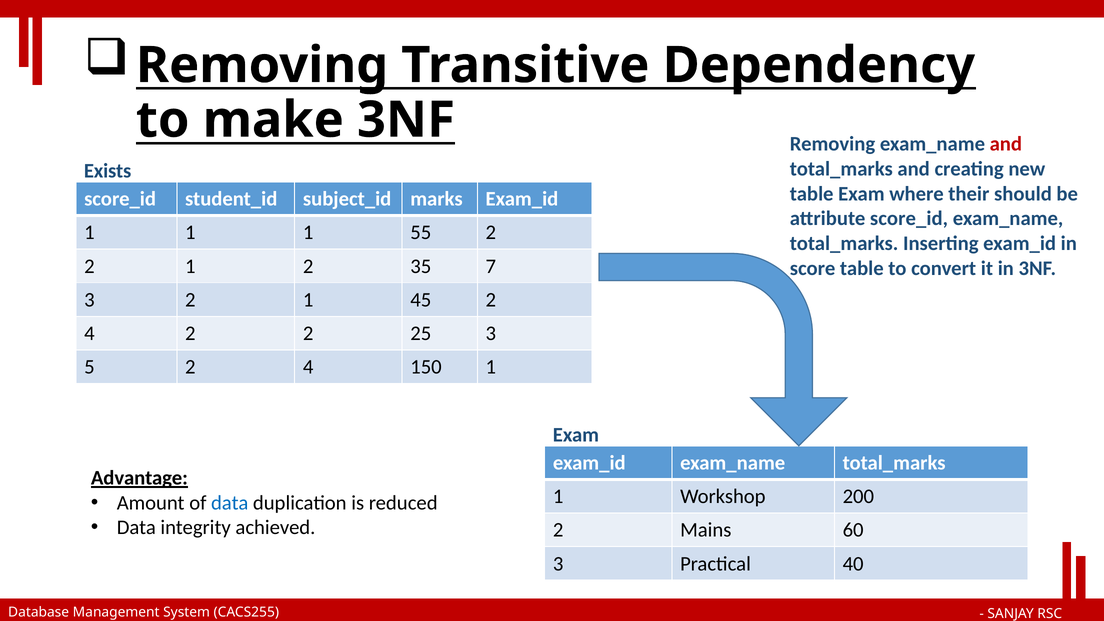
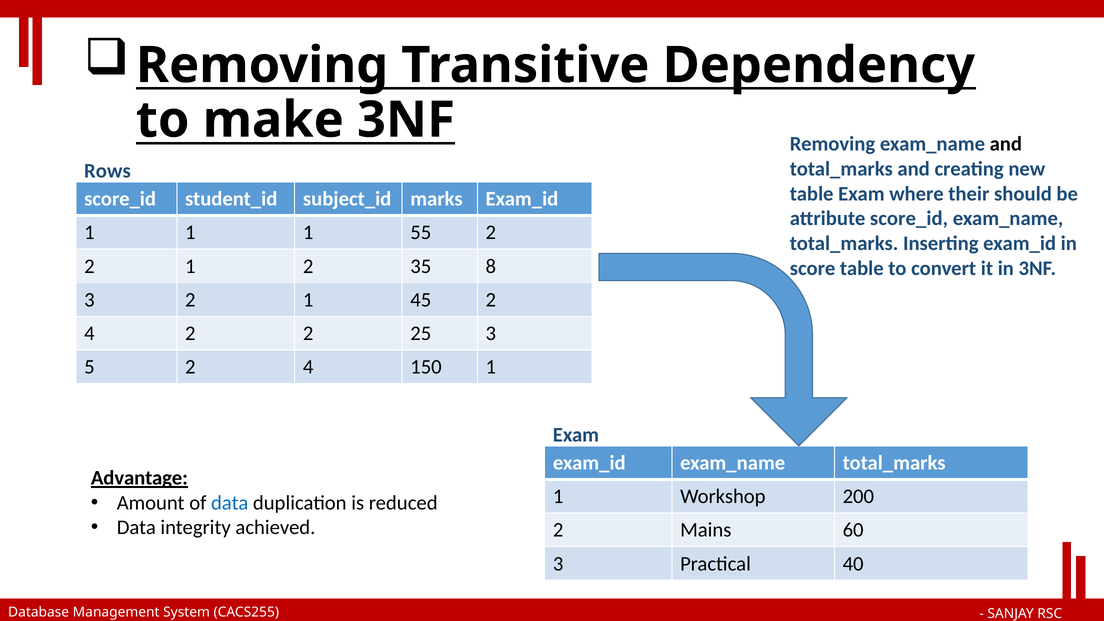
and at (1006, 144) colour: red -> black
Exists: Exists -> Rows
7: 7 -> 8
